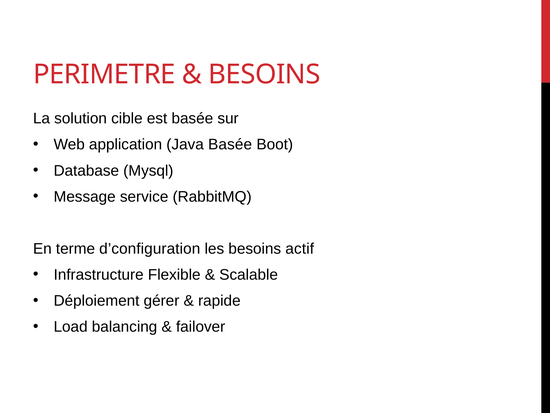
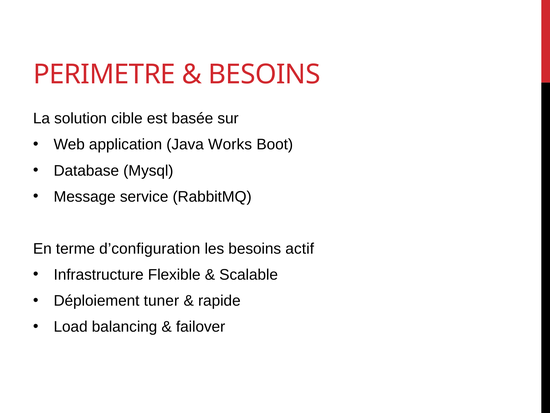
Java Basée: Basée -> Works
gérer: gérer -> tuner
